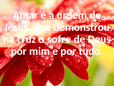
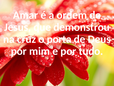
sofre: sofre -> porta
